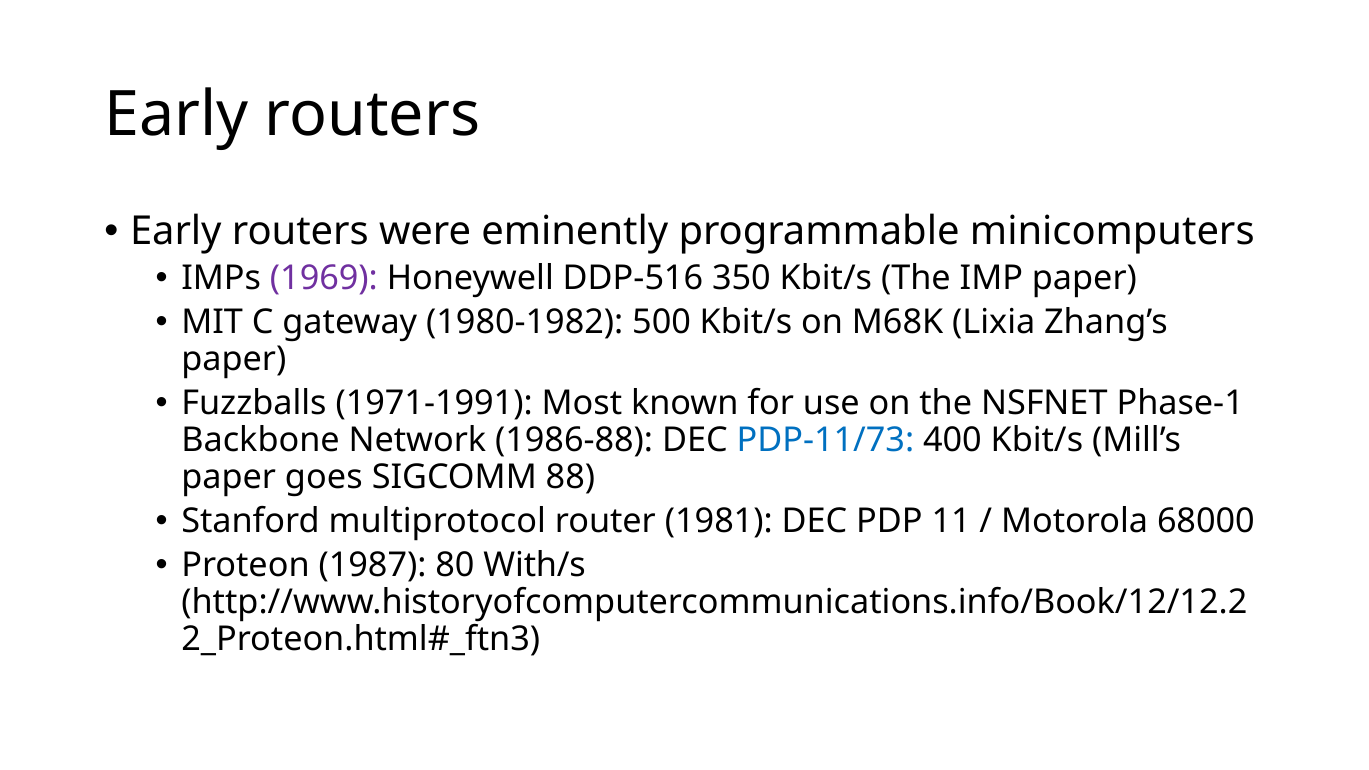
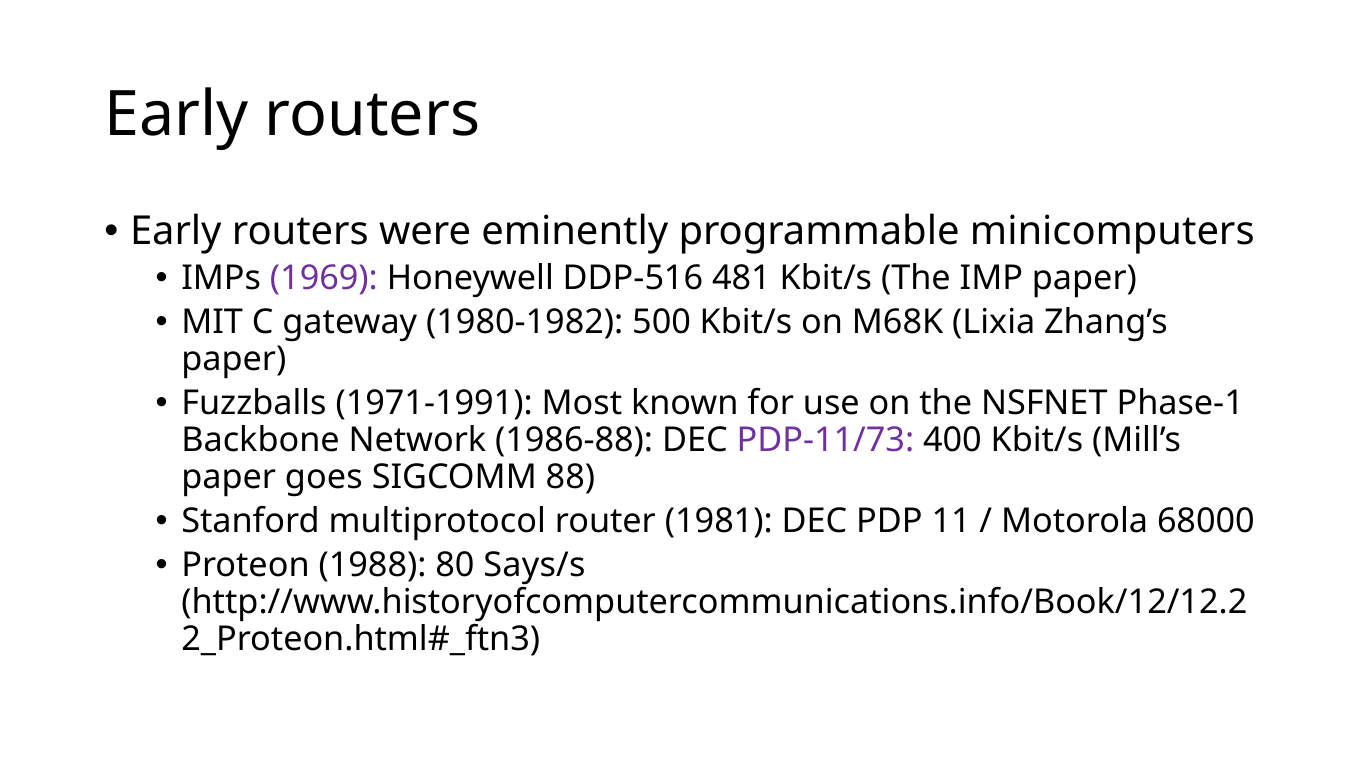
350: 350 -> 481
PDP-11/73 colour: blue -> purple
1987: 1987 -> 1988
With/s: With/s -> Says/s
